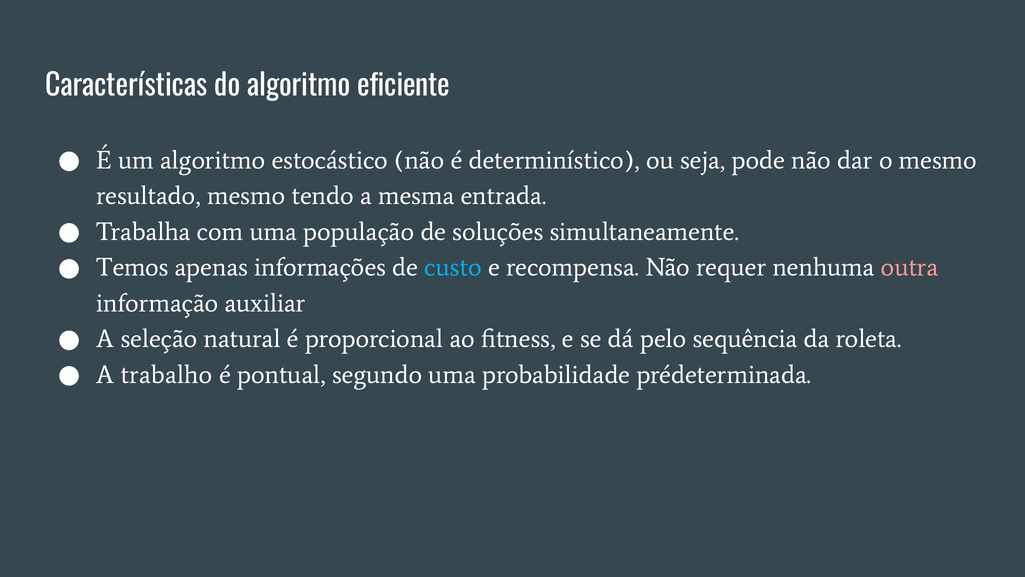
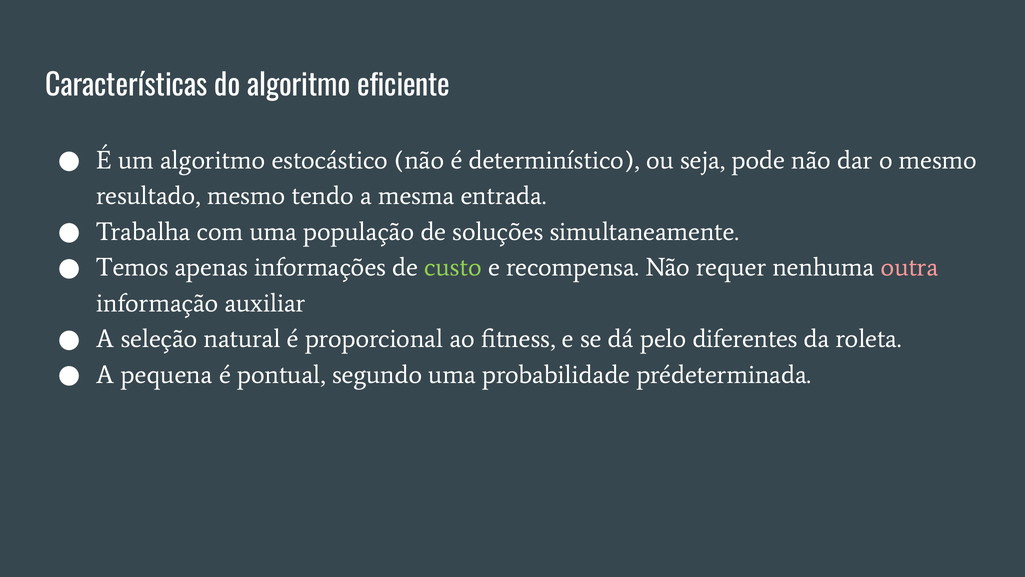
custo colour: light blue -> light green
sequência: sequência -> diferentes
trabalho: trabalho -> pequena
